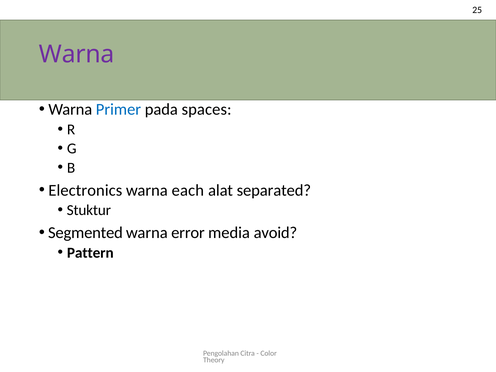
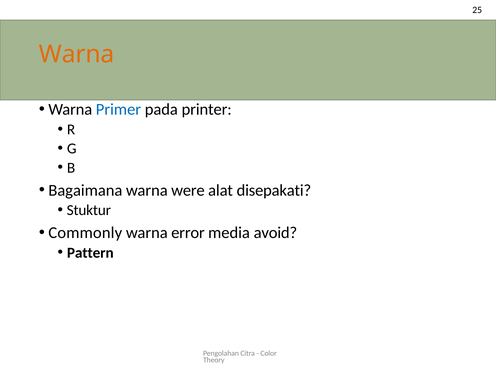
Warna at (77, 54) colour: purple -> orange
spaces: spaces -> printer
Electronics: Electronics -> Bagaimana
each: each -> were
separated: separated -> disepakati
Segmented: Segmented -> Commonly
